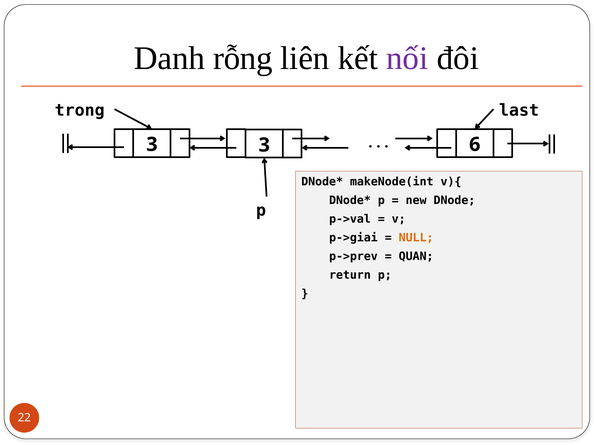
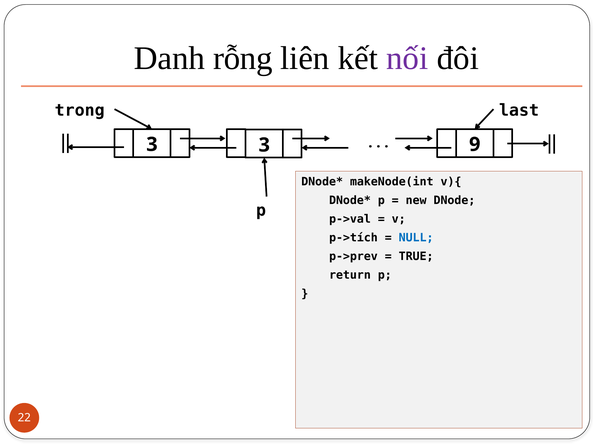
6: 6 -> 9
p->giai: p->giai -> p->tích
NULL colour: orange -> blue
QUAN: QUAN -> TRUE
